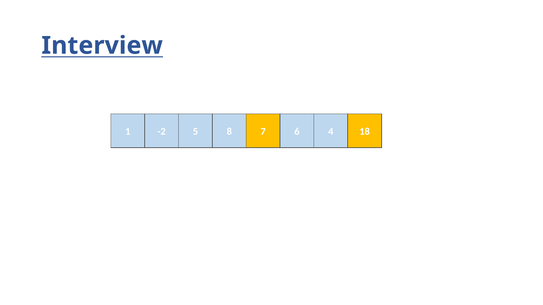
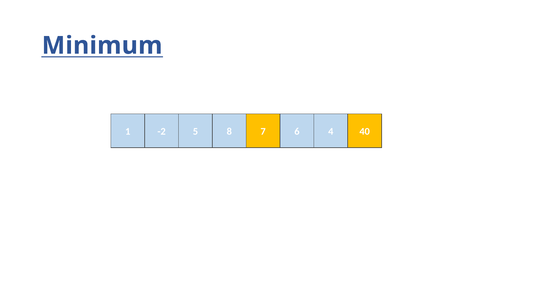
Interview: Interview -> Minimum
18: 18 -> 40
